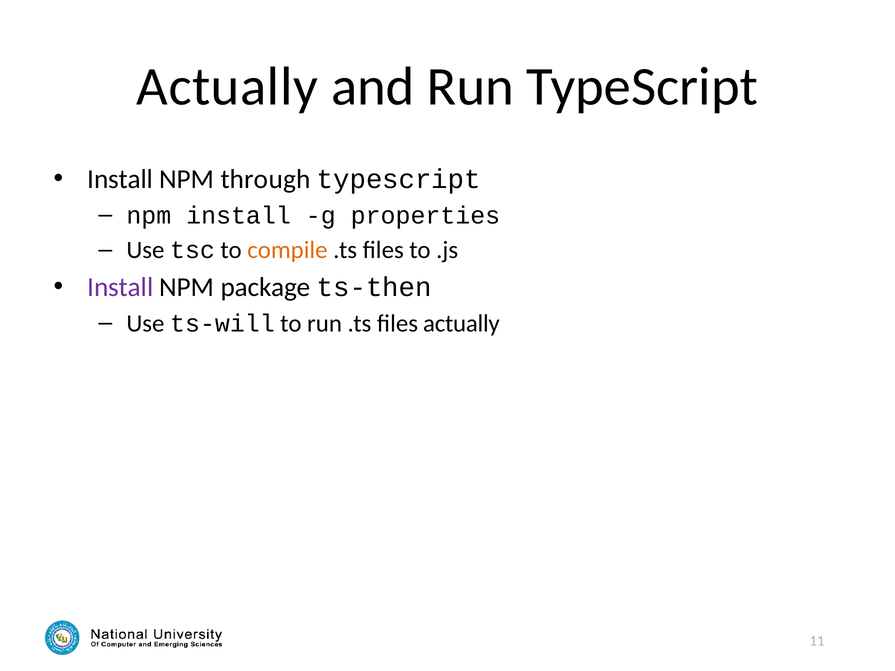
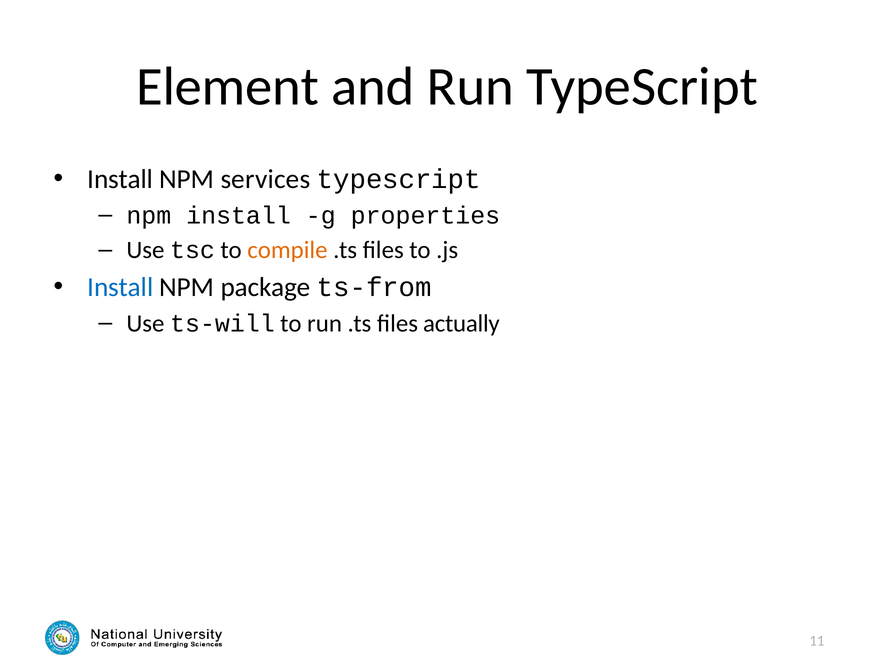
Actually at (227, 87): Actually -> Element
through: through -> services
Install at (120, 287) colour: purple -> blue
ts-then: ts-then -> ts-from
